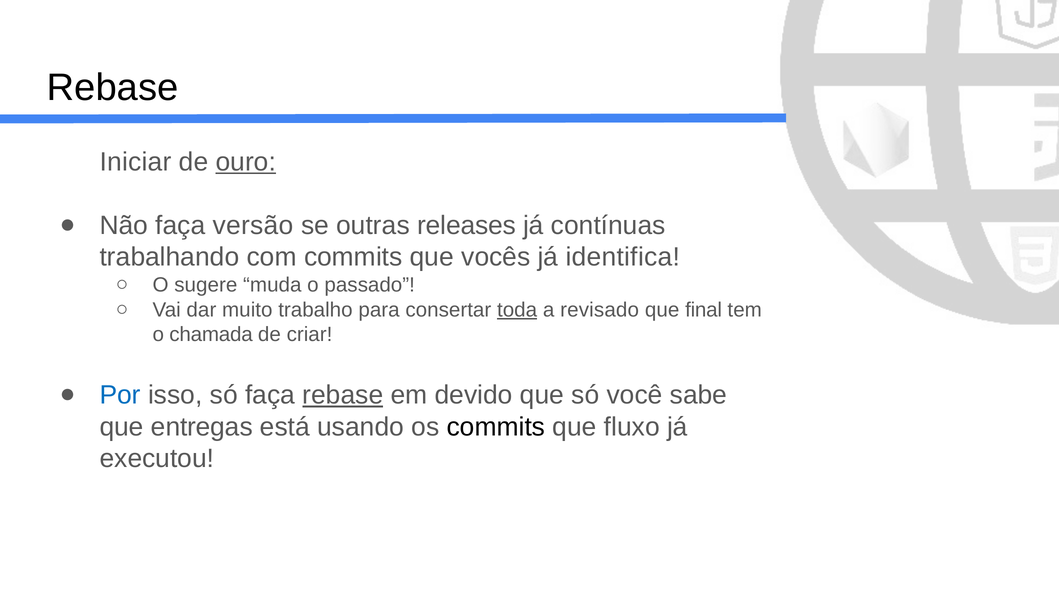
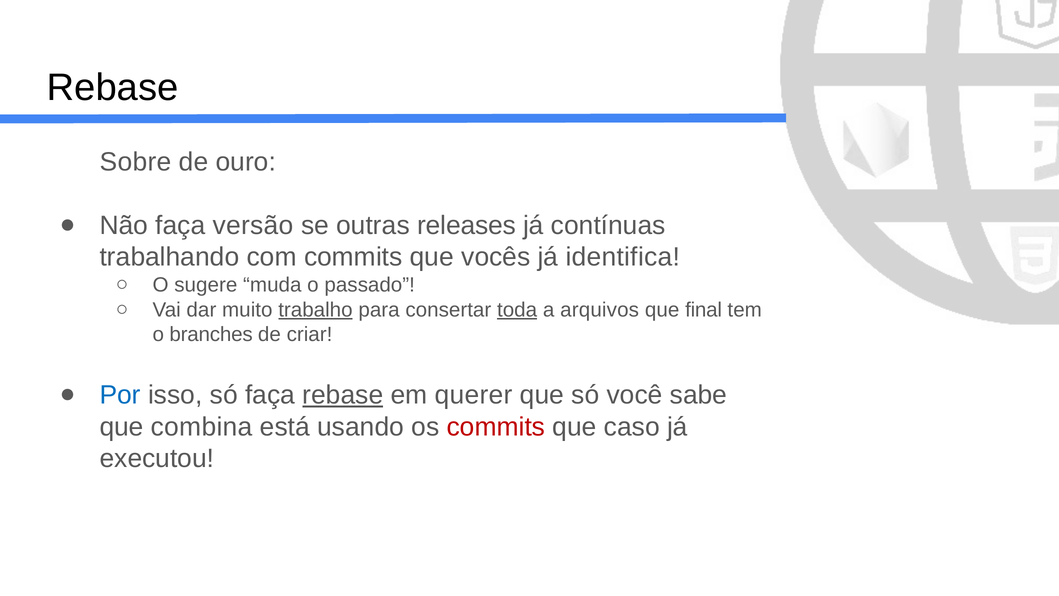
Iniciar: Iniciar -> Sobre
ouro underline: present -> none
trabalho underline: none -> present
revisado: revisado -> arquivos
chamada: chamada -> branches
devido: devido -> querer
entregas: entregas -> combina
commits at (496, 427) colour: black -> red
fluxo: fluxo -> caso
